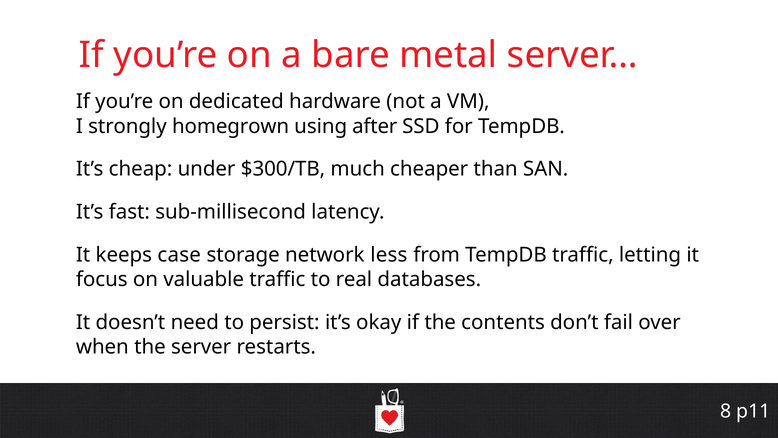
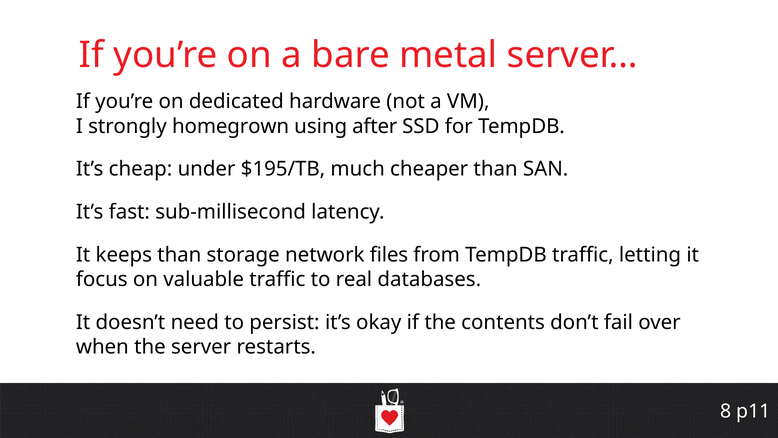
$300/TB: $300/TB -> $195/TB
keeps case: case -> than
less: less -> files
